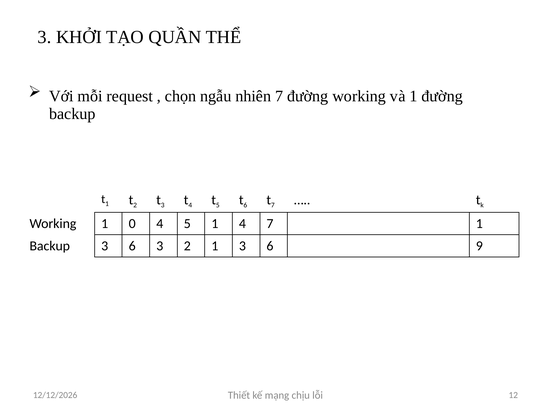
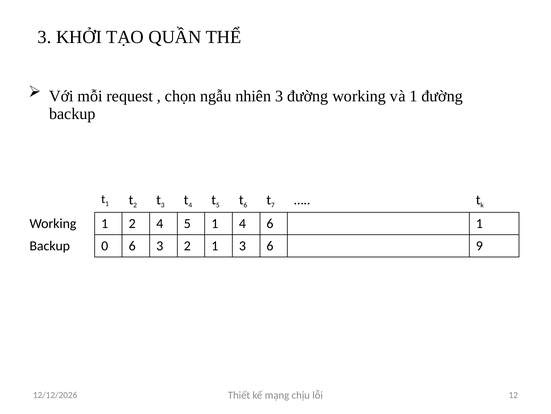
nhiên 7: 7 -> 3
1 0: 0 -> 2
4 7: 7 -> 6
Backup 3: 3 -> 0
